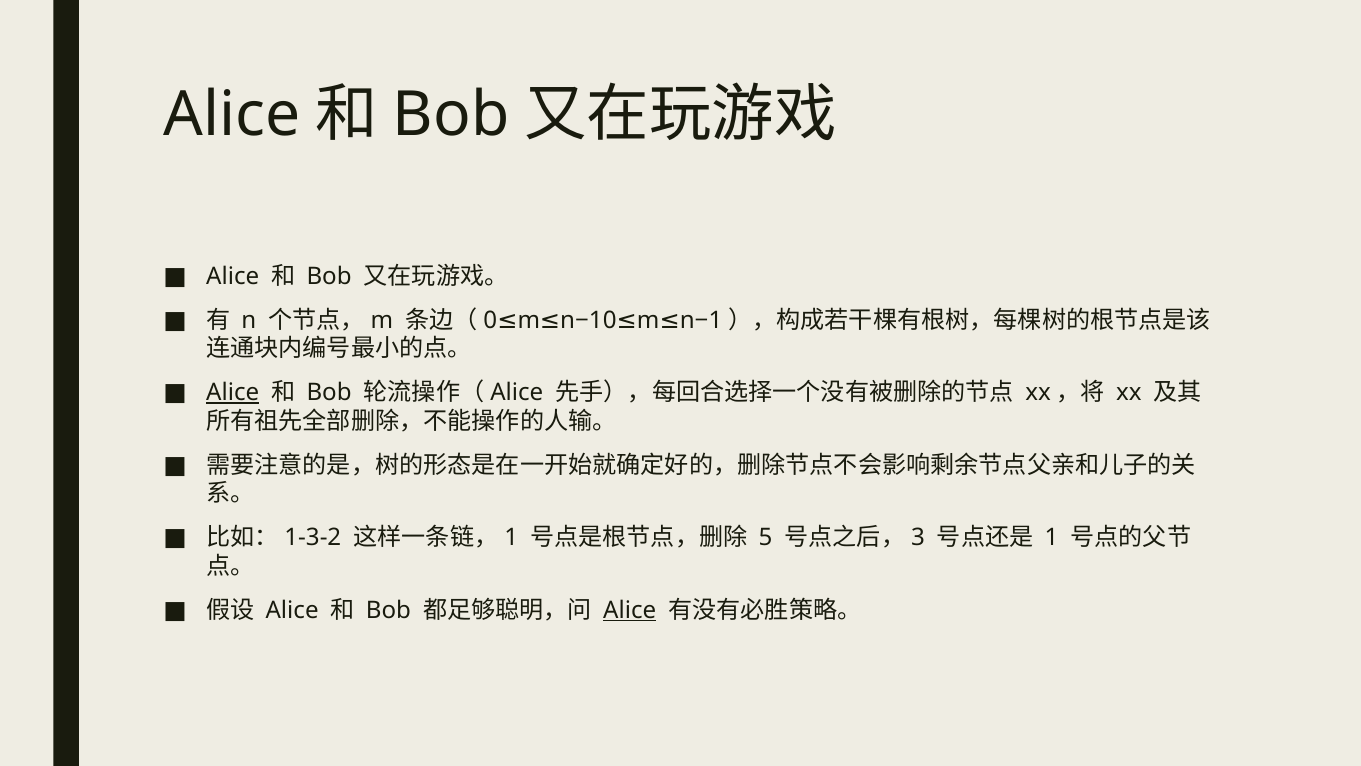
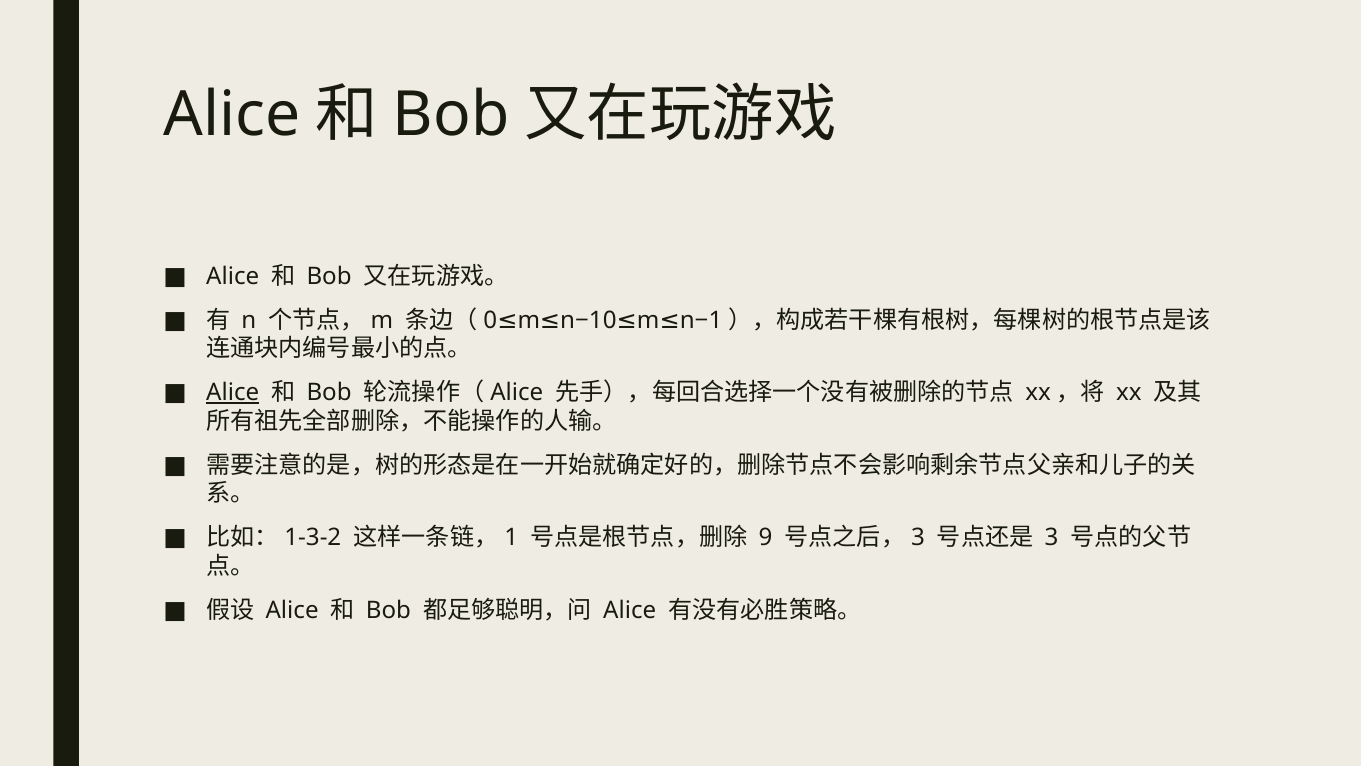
5: 5 -> 9
1: 1 -> 3
Alice at (630, 610) underline: present -> none
